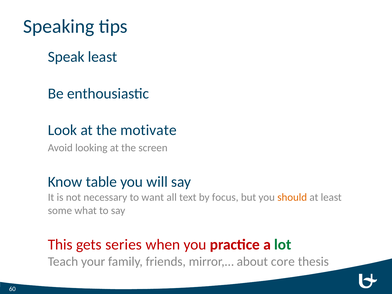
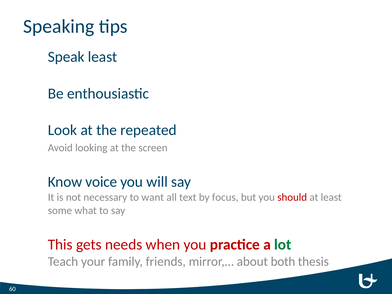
motivate: motivate -> repeated
table: table -> voice
should colour: orange -> red
series: series -> needs
core: core -> both
